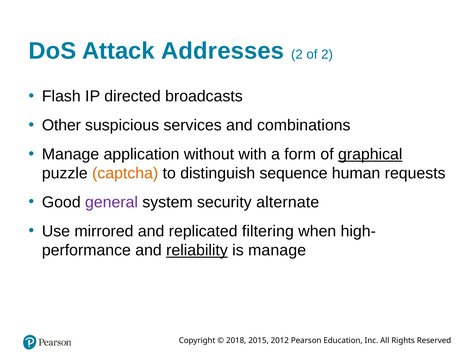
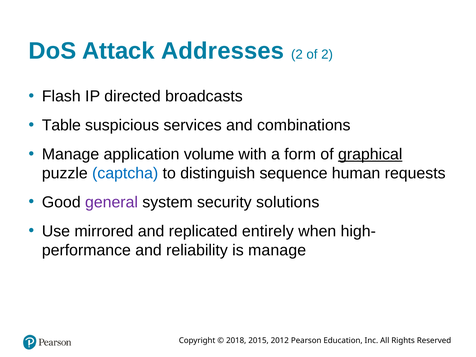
Other: Other -> Table
without: without -> volume
captcha colour: orange -> blue
alternate: alternate -> solutions
filtering: filtering -> entirely
reliability underline: present -> none
